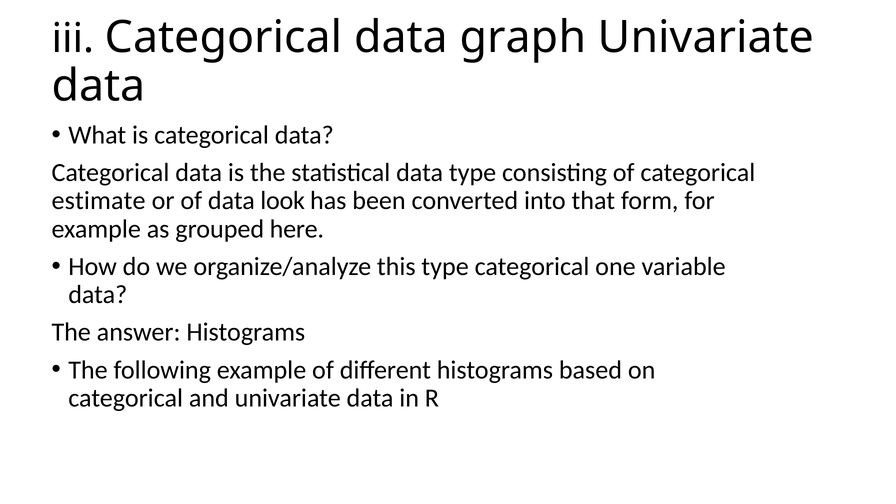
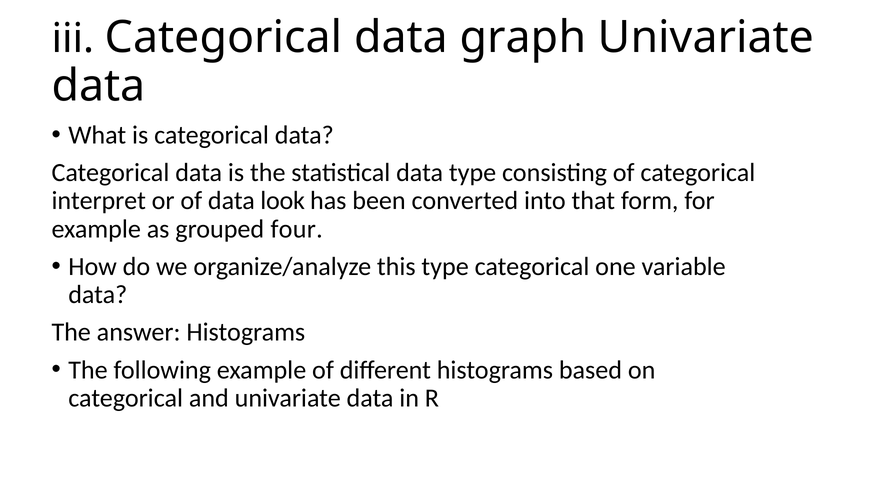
estimate: estimate -> interpret
here: here -> four
